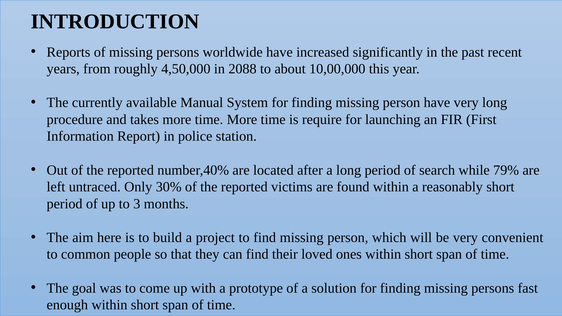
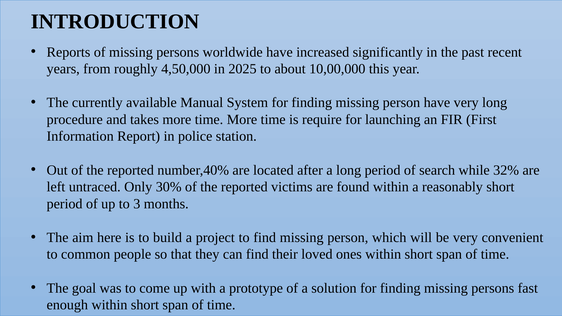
2088: 2088 -> 2025
79%: 79% -> 32%
